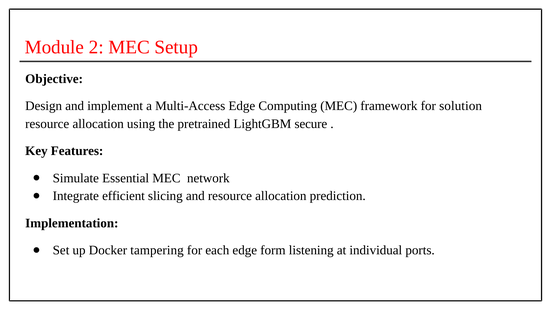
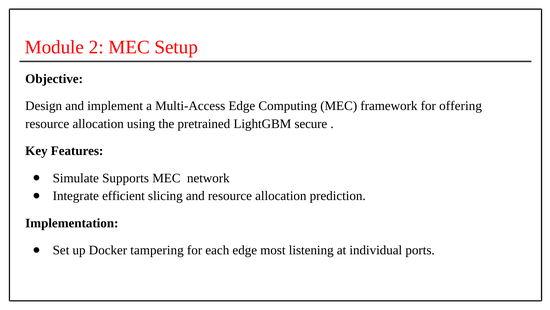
solution: solution -> offering
Essential: Essential -> Supports
form: form -> most
